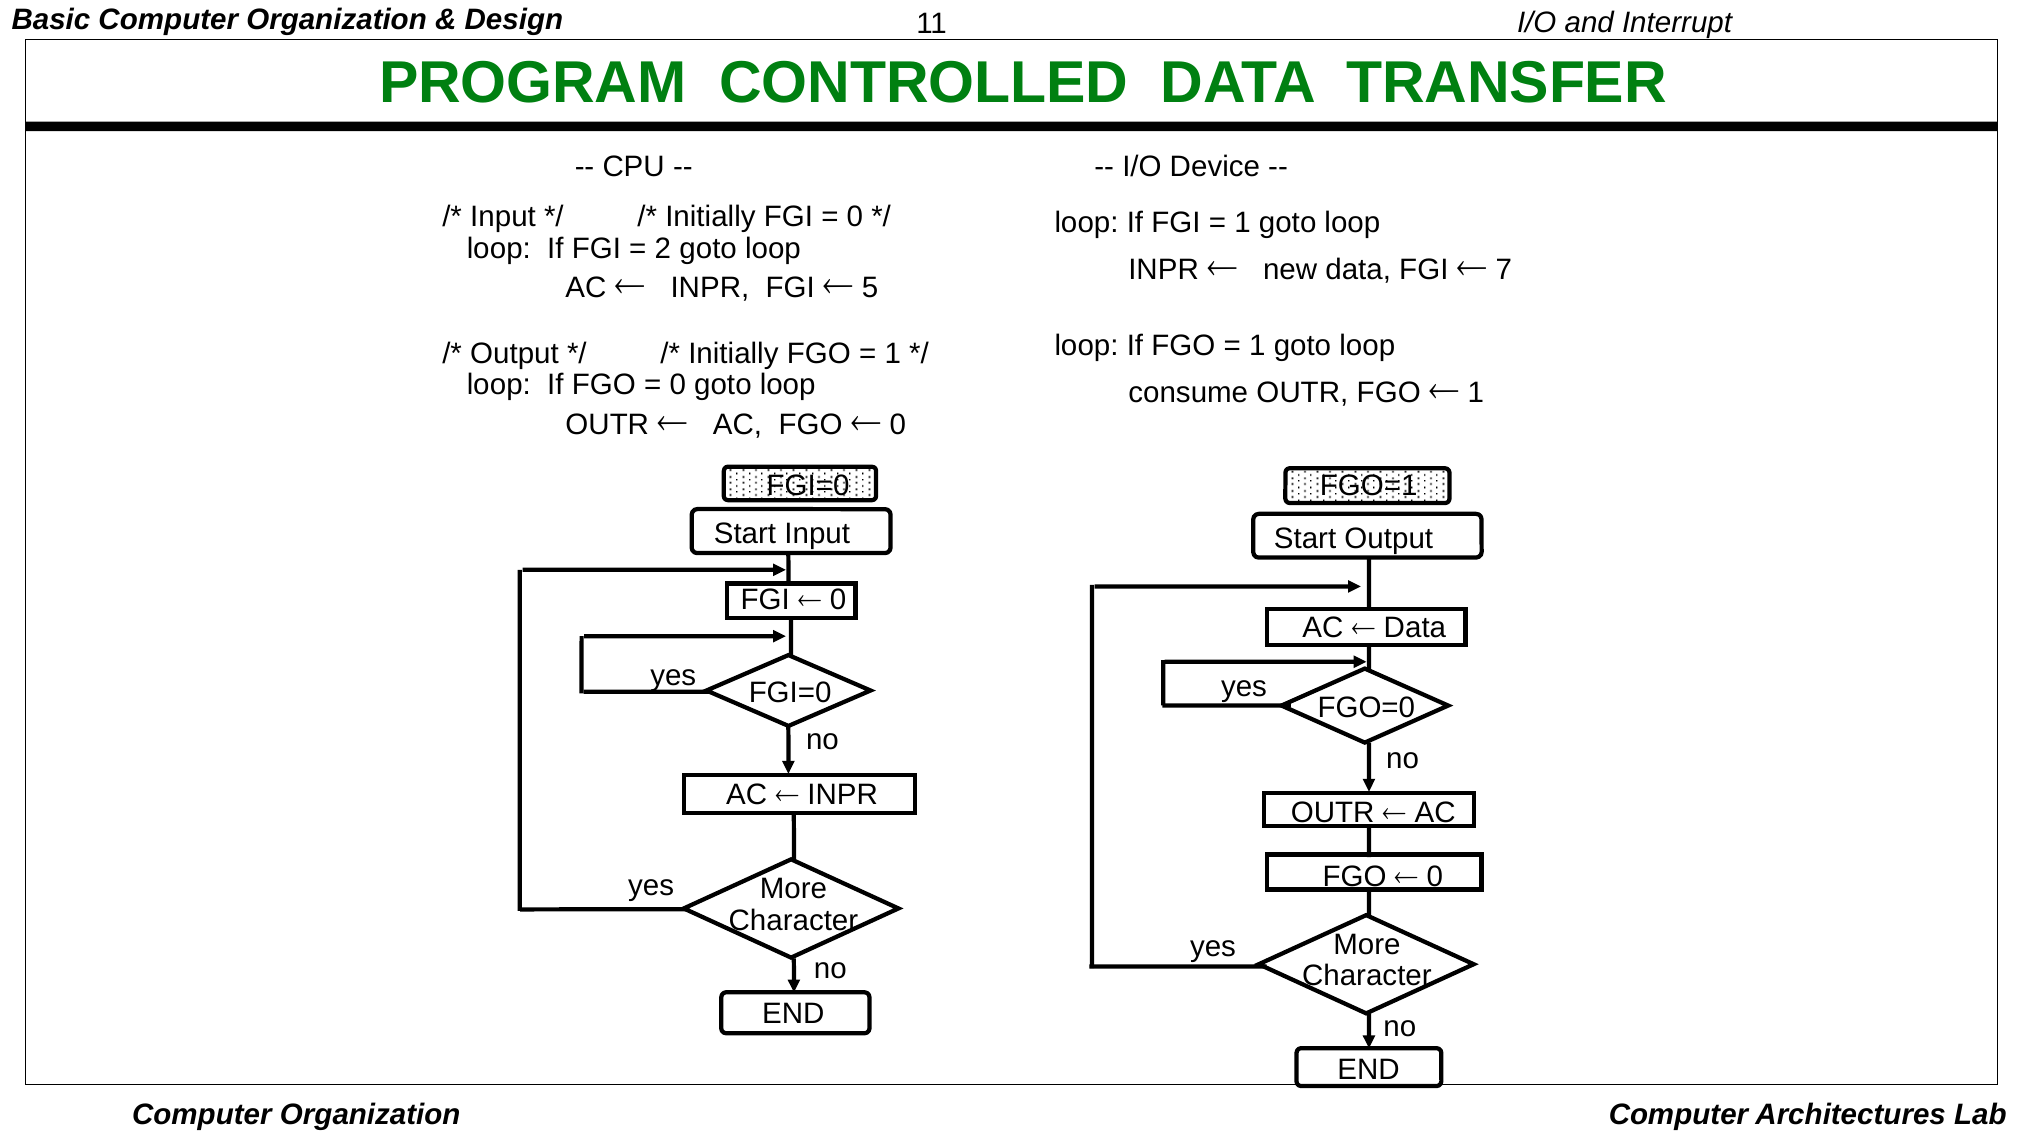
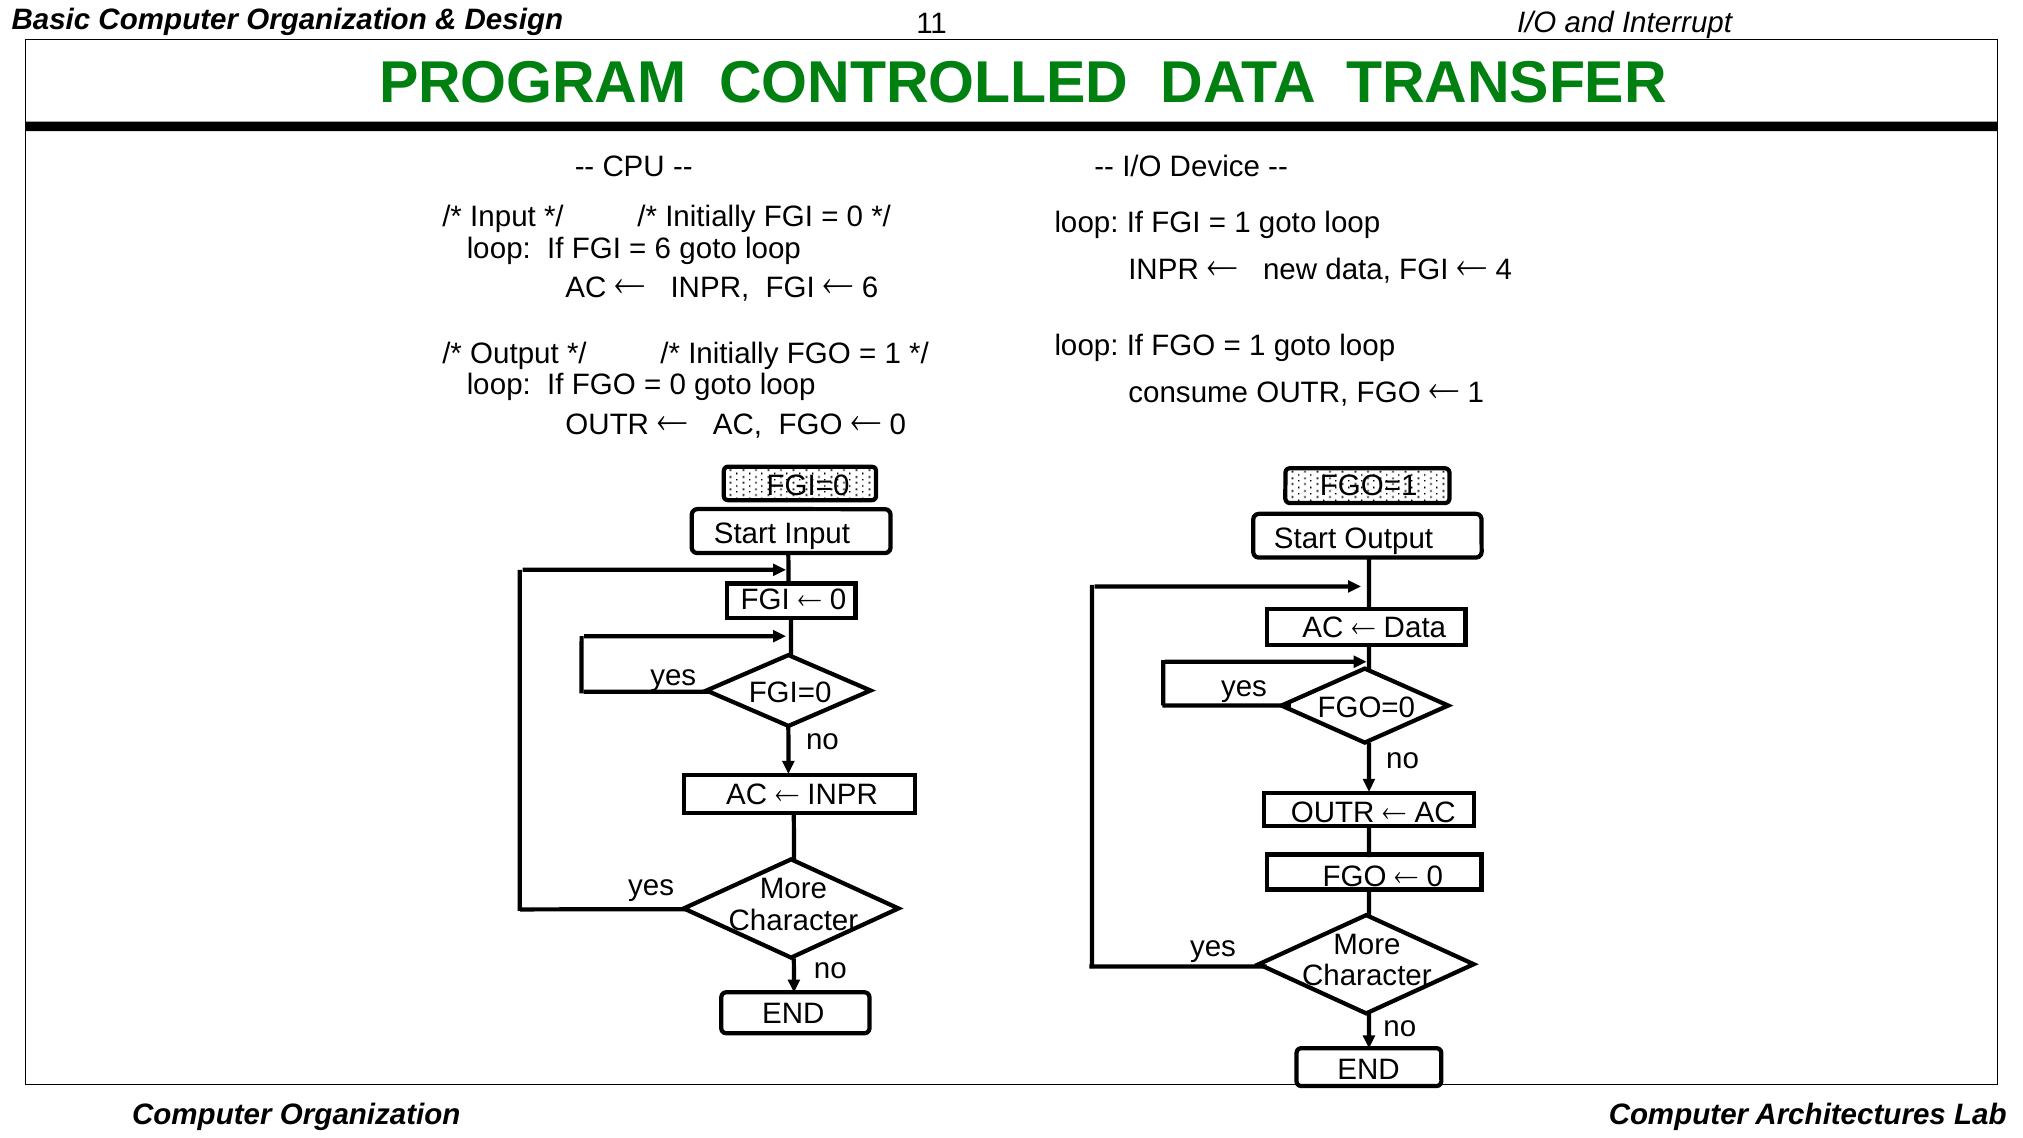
2 at (663, 249): 2 -> 6
7: 7 -> 4
5 at (870, 288): 5 -> 6
